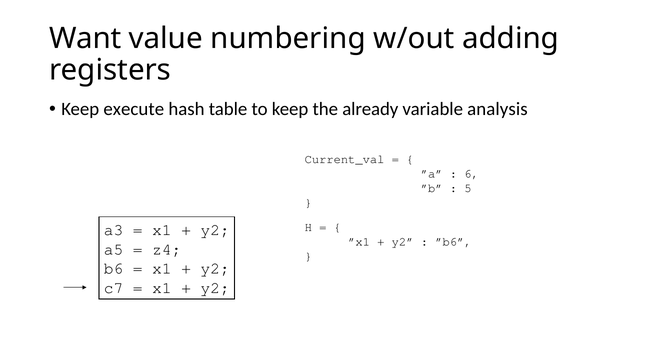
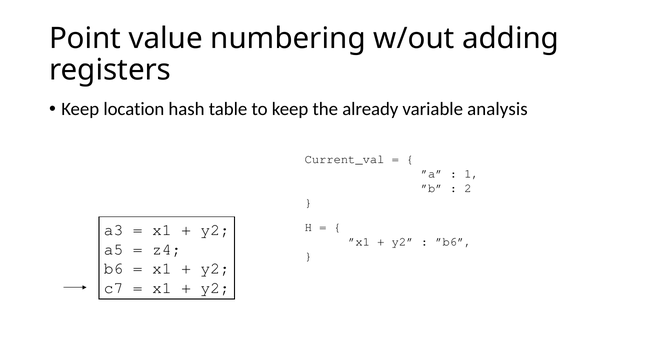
Want: Want -> Point
execute: execute -> location
6: 6 -> 1
5: 5 -> 2
